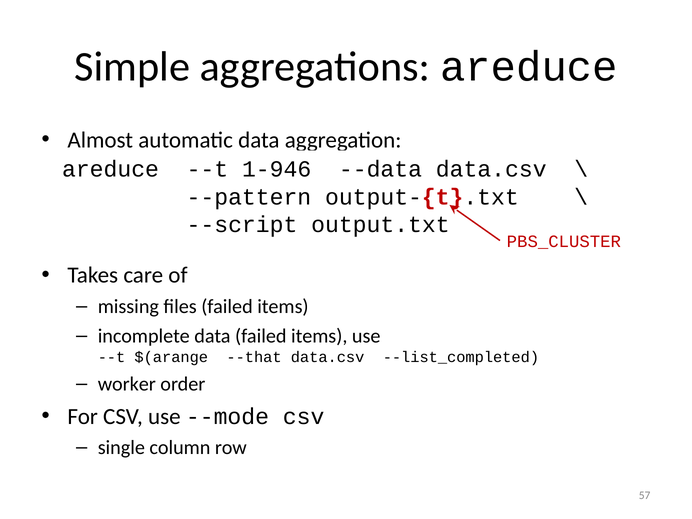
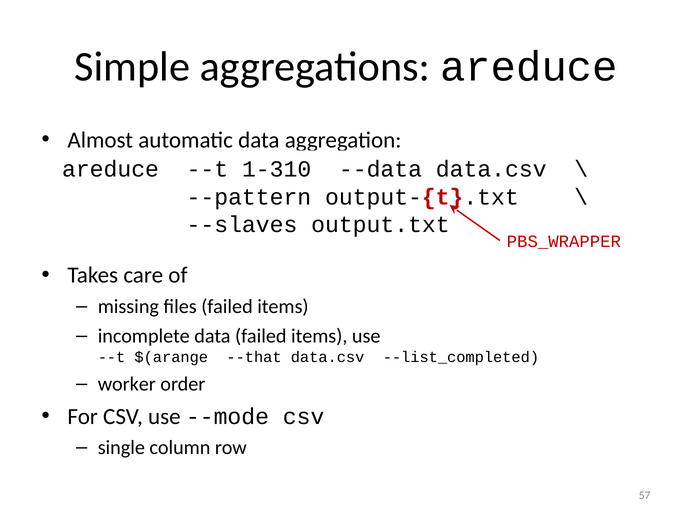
1-946: 1-946 -> 1-310
--script: --script -> --slaves
PBS_CLUSTER: PBS_CLUSTER -> PBS_WRAPPER
